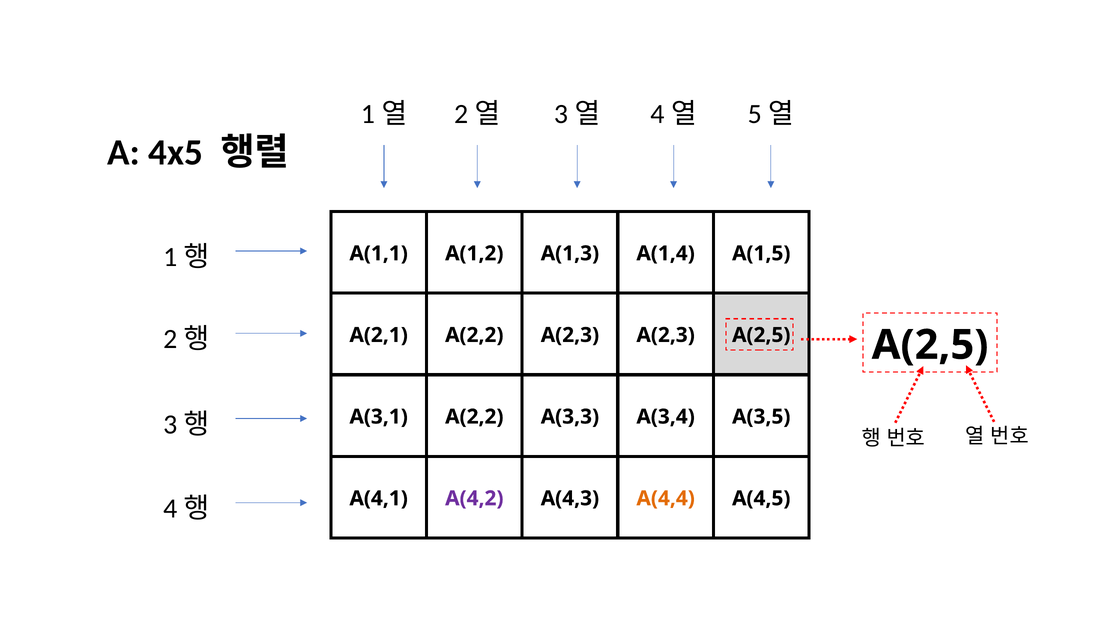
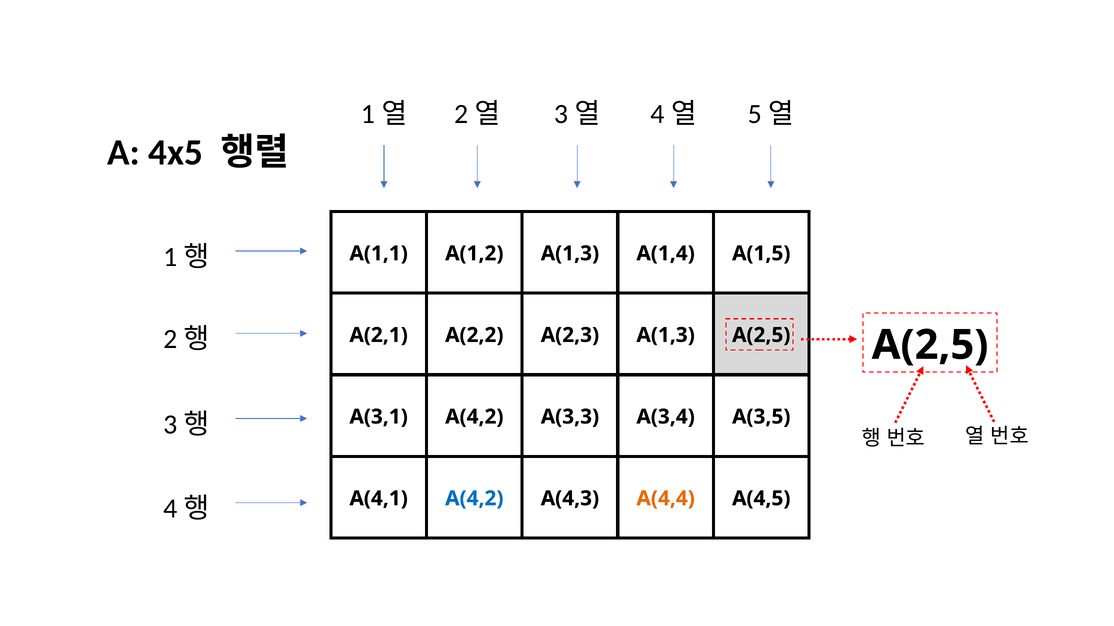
A(2,3 A(2,3: A(2,3 -> A(1,3
A(3,1 A(2,2: A(2,2 -> A(4,2
A(4,2 at (474, 499) colour: purple -> blue
